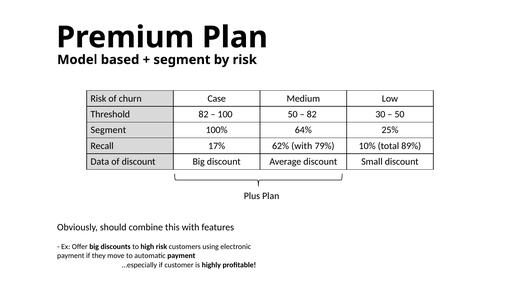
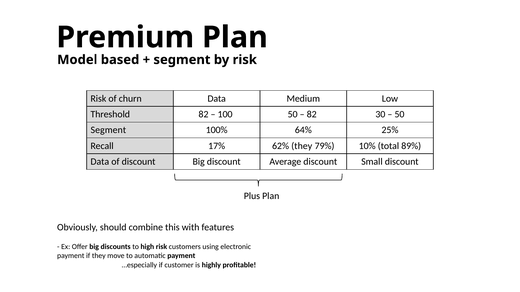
churn Case: Case -> Data
62% with: with -> they
